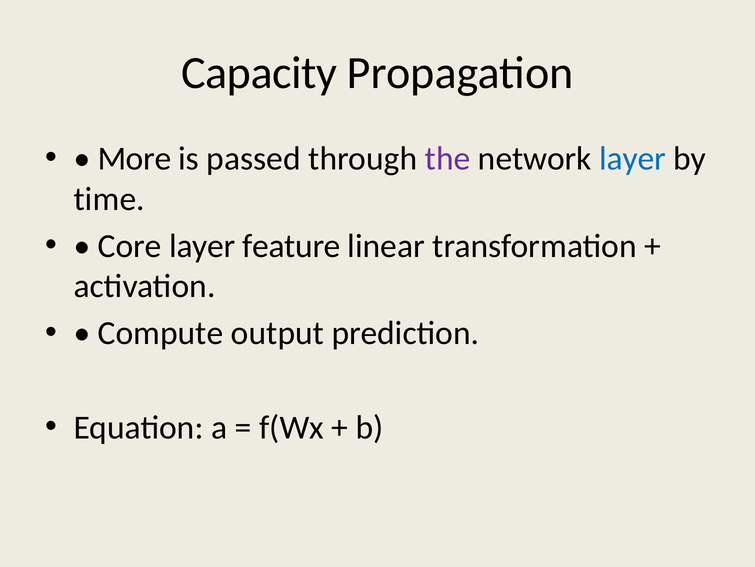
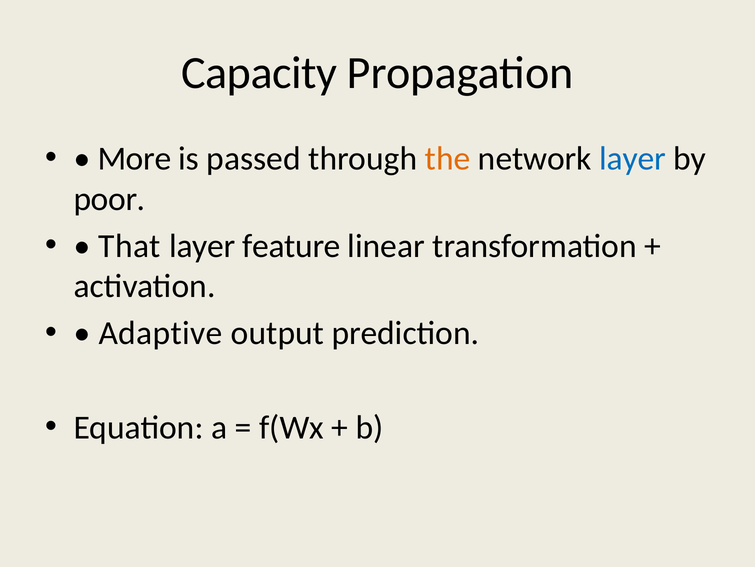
the colour: purple -> orange
time: time -> poor
Core: Core -> That
Compute: Compute -> Adaptive
